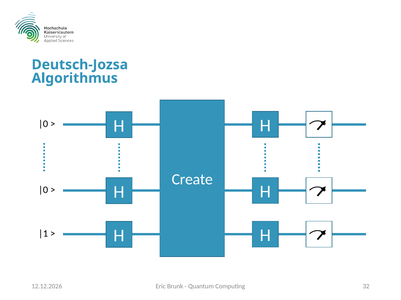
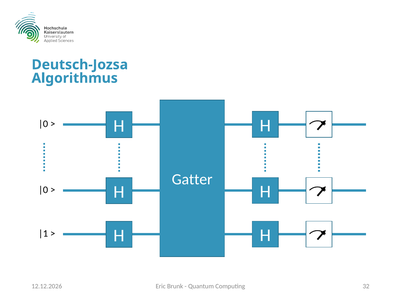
Create: Create -> Gatter
